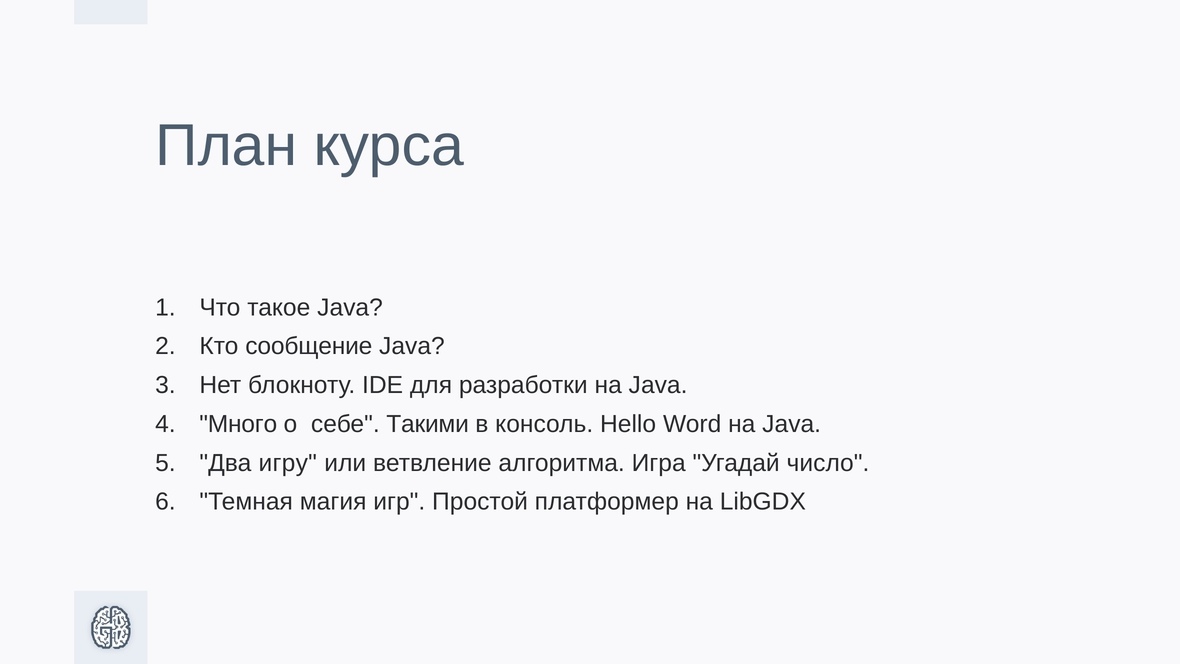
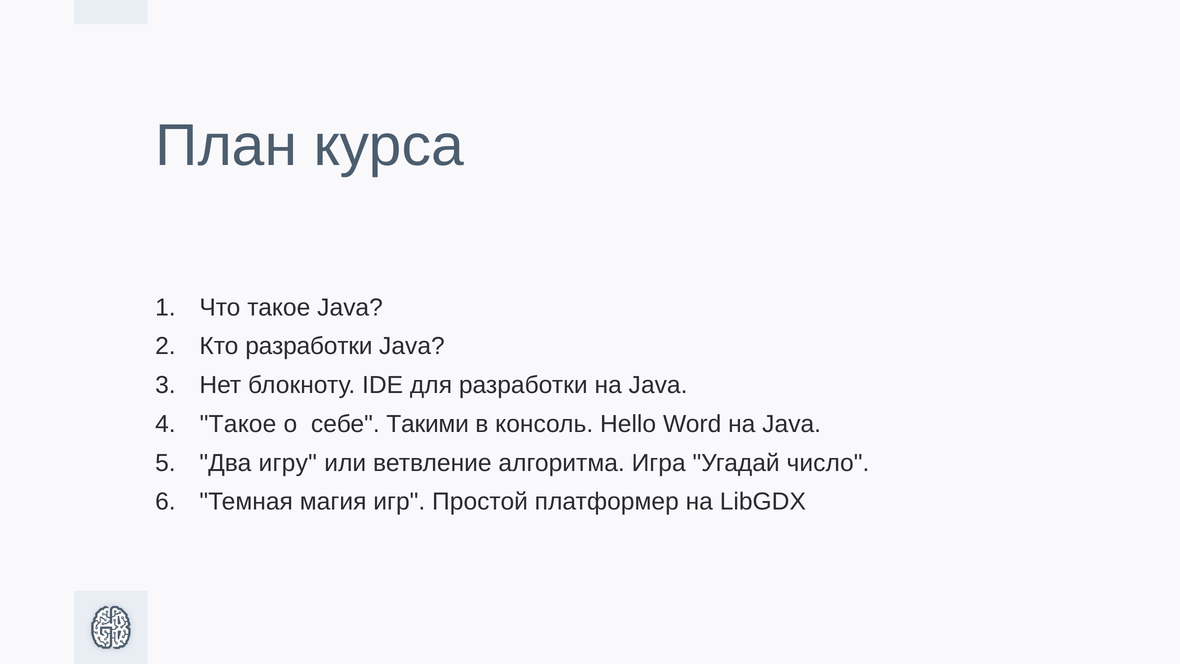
Кто сообщение: сообщение -> разработки
Много at (238, 424): Много -> Такое
